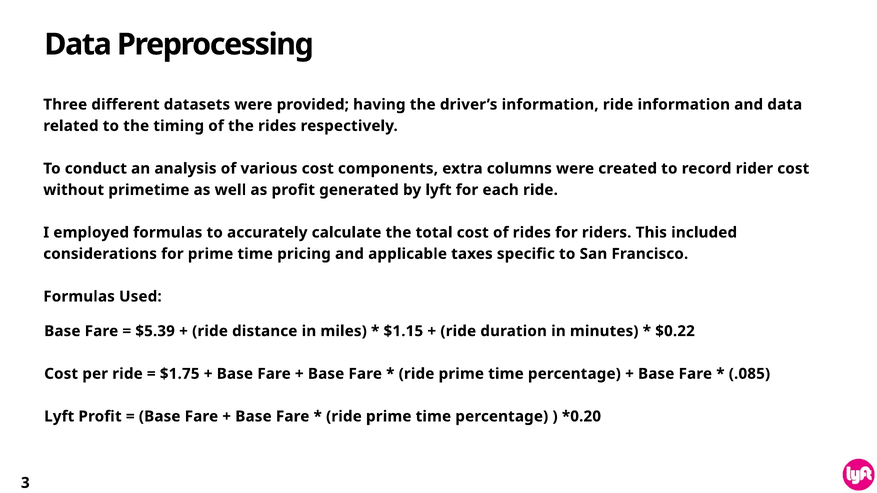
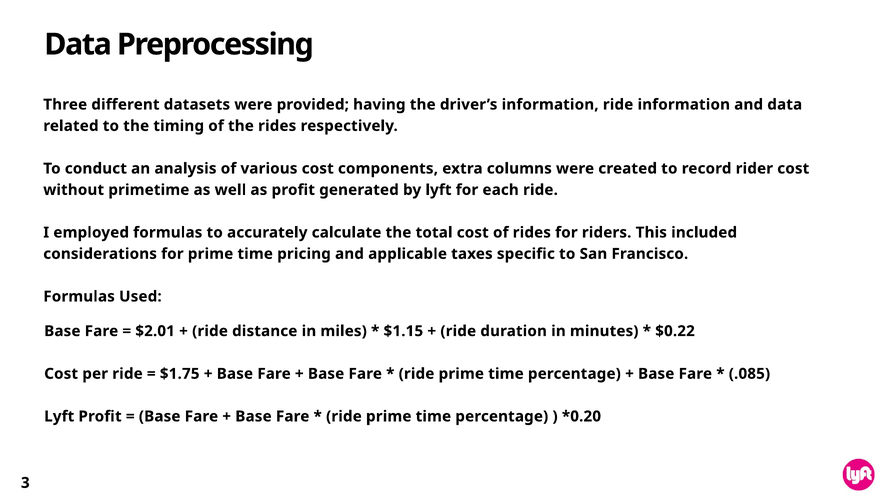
$5.39: $5.39 -> $2.01
